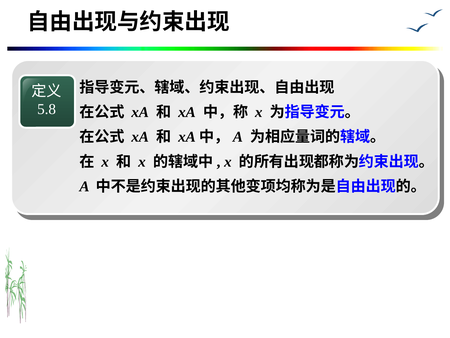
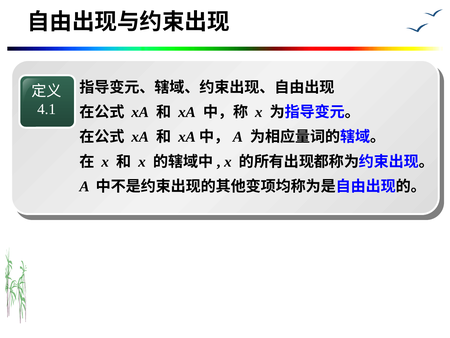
5.8: 5.8 -> 4.1
